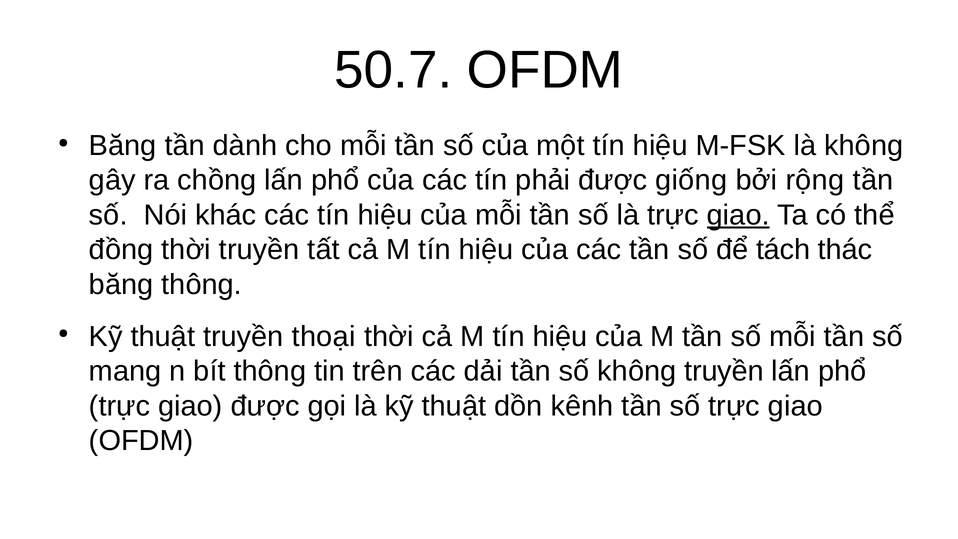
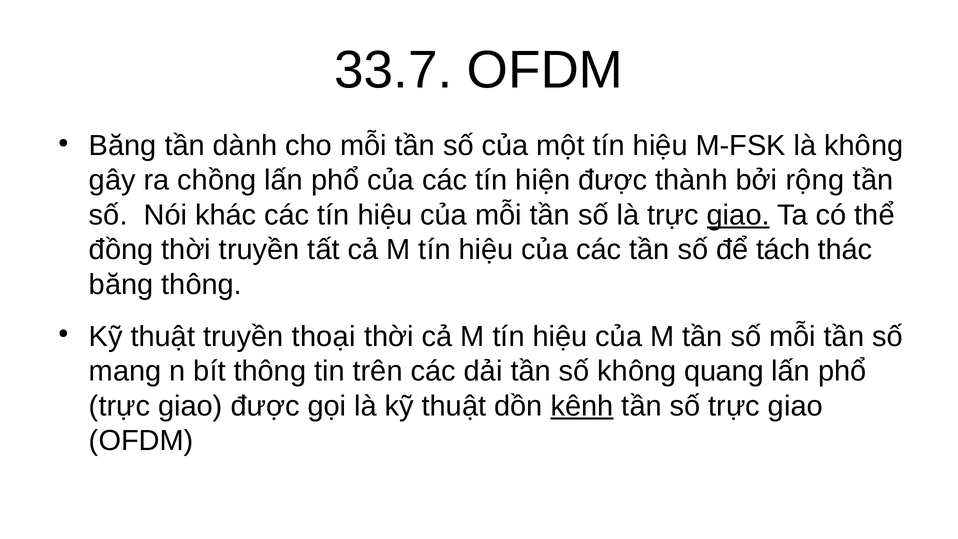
50.7: 50.7 -> 33.7
phải: phải -> hiện
giống: giống -> thành
không truyền: truyền -> quang
kênh underline: none -> present
